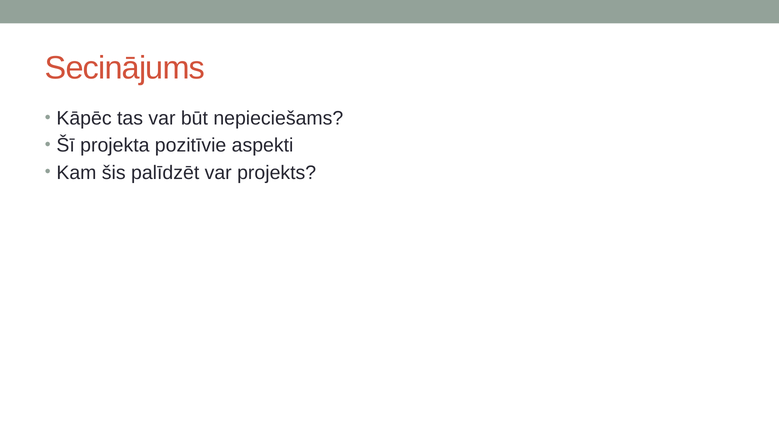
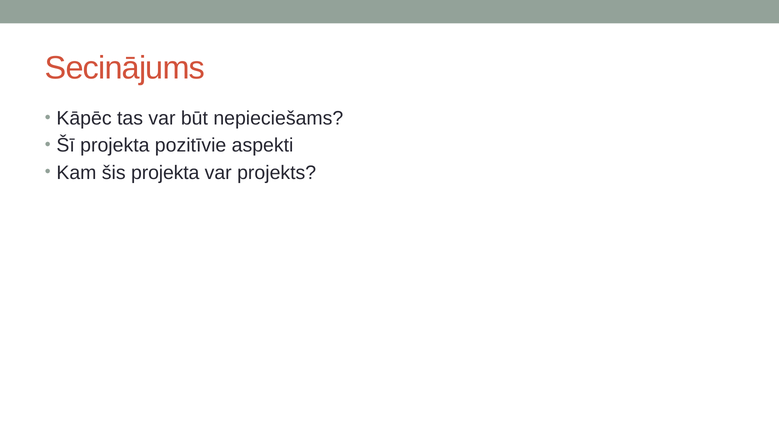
šis palīdzēt: palīdzēt -> projekta
